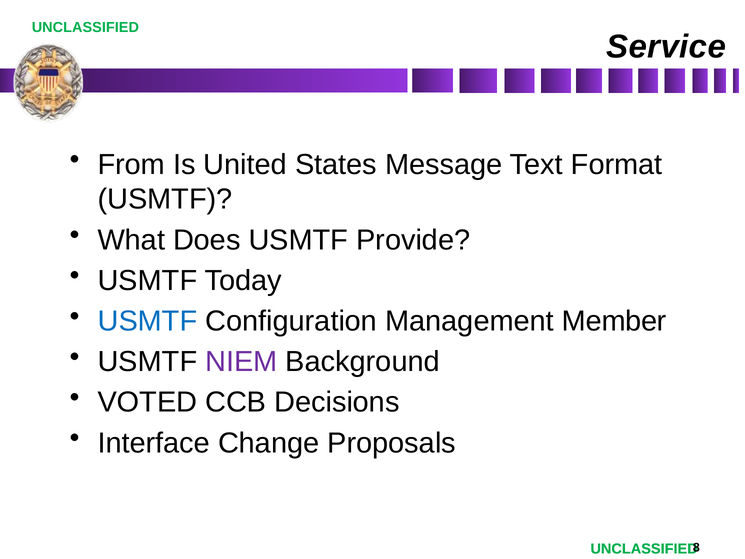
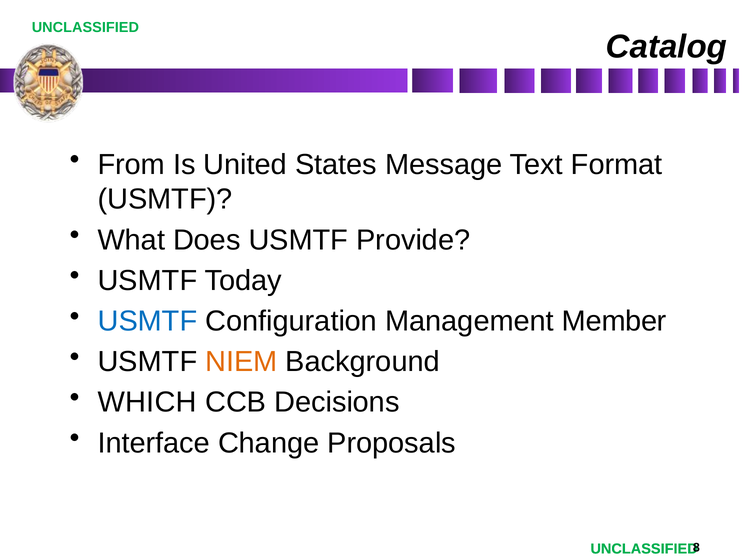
Service: Service -> Catalog
NIEM colour: purple -> orange
VOTED: VOTED -> WHICH
